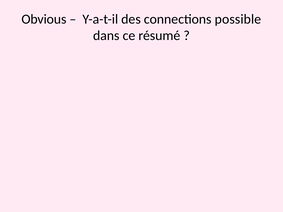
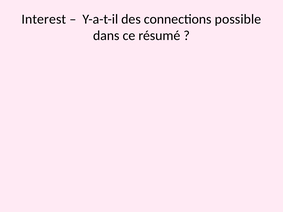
Obvious: Obvious -> Interest
